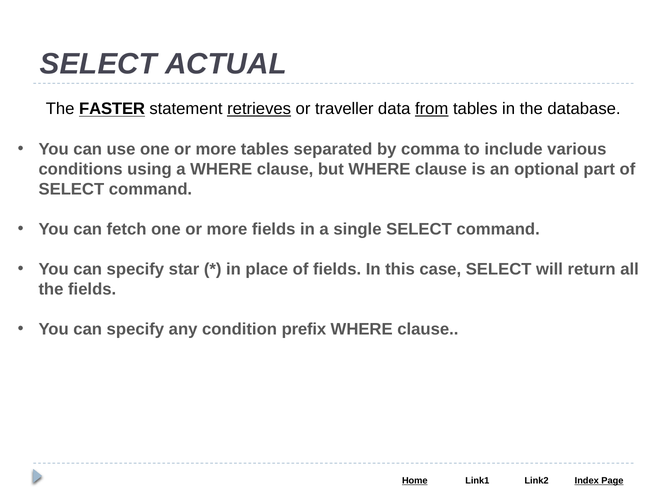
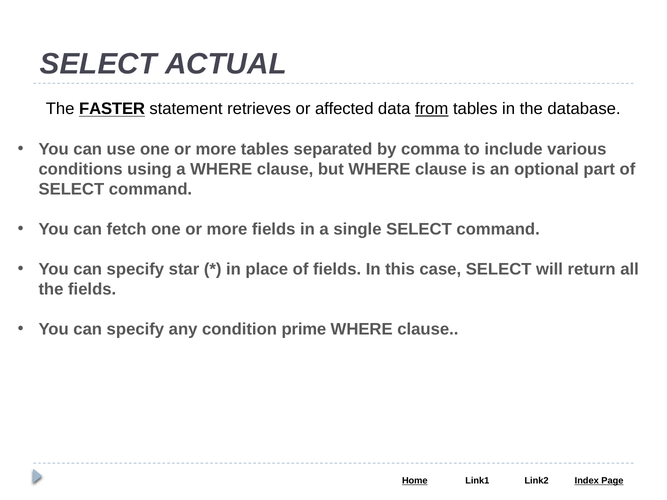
retrieves underline: present -> none
traveller: traveller -> affected
prefix: prefix -> prime
